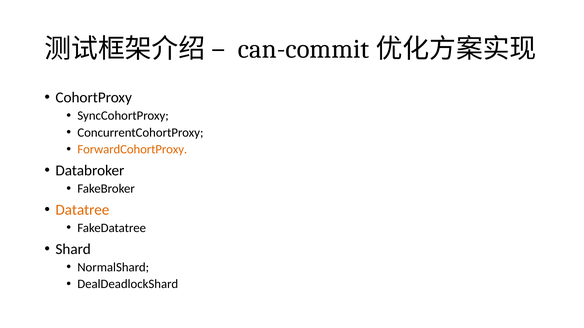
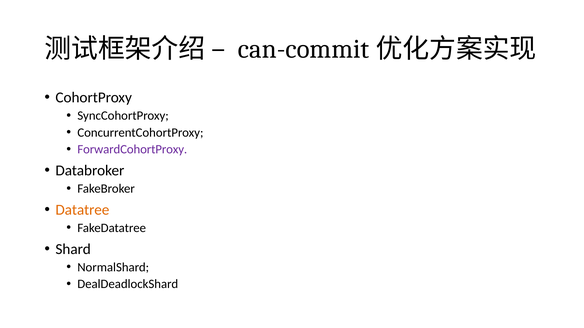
ForwardCohortProxy colour: orange -> purple
